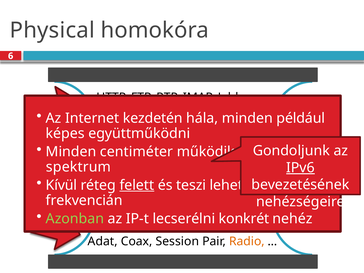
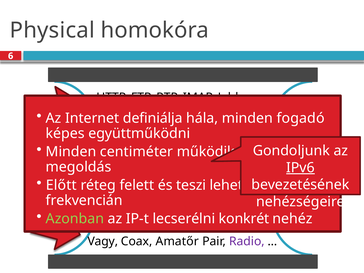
kezdetén: kezdetén -> definiálja
például: például -> fogadó
spektrum: spektrum -> megoldás
Kívül: Kívül -> Előtt
felett underline: present -> none
Adat: Adat -> Vagy
Session: Session -> Amatőr
Radio colour: orange -> purple
